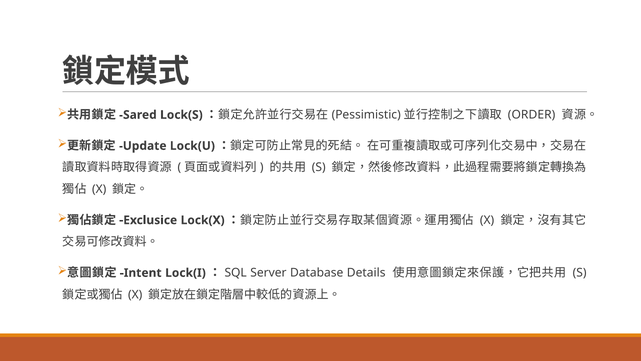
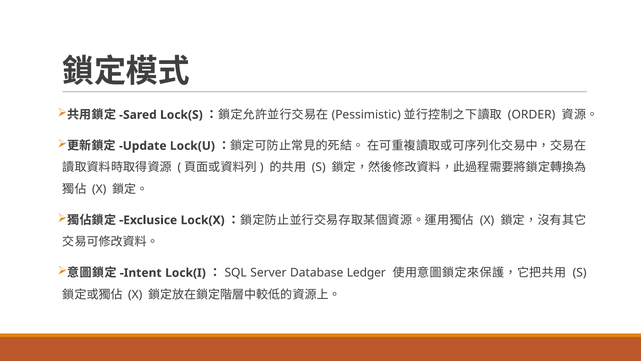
Details: Details -> Ledger
